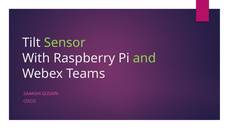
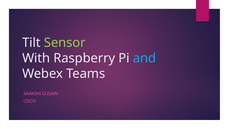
and colour: light green -> light blue
